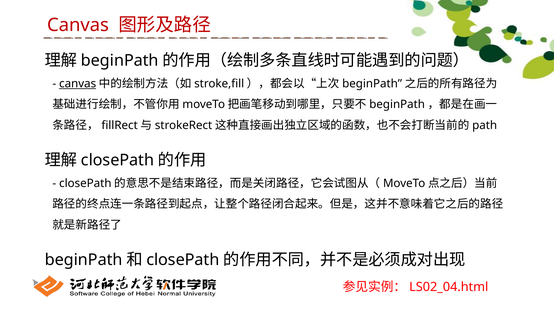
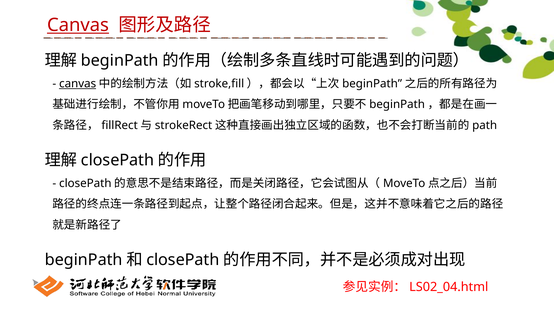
Canvas at (78, 25) underline: none -> present
